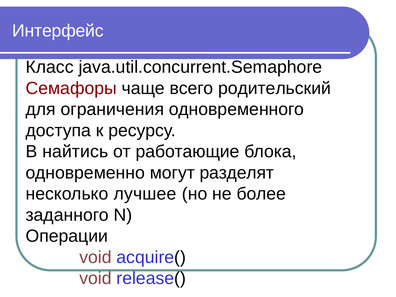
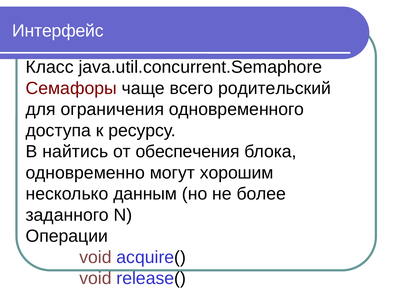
работающие: работающие -> обеспечения
разделят: разделят -> хорошим
лучшее: лучшее -> данным
